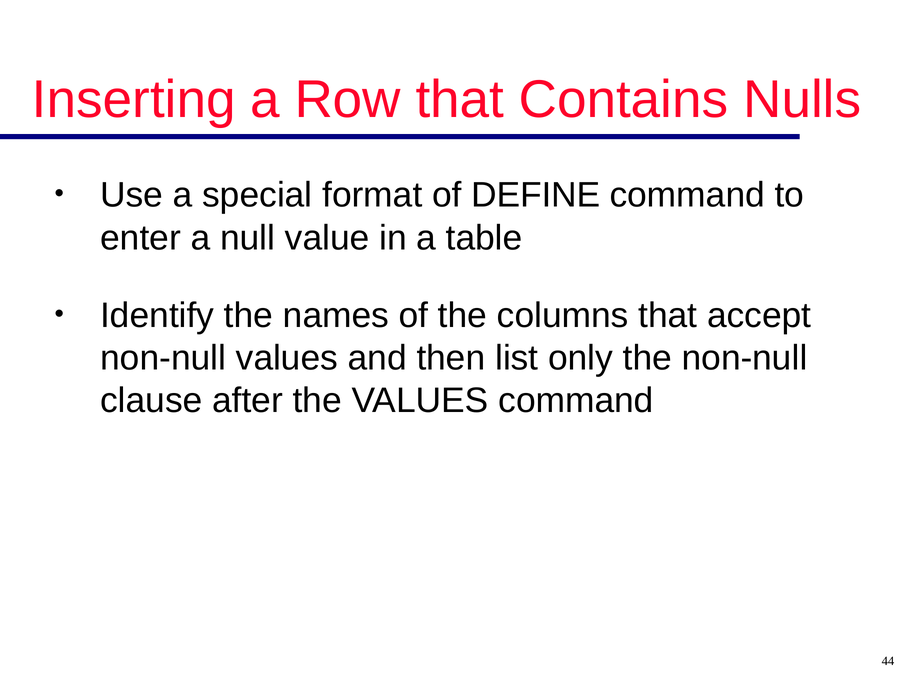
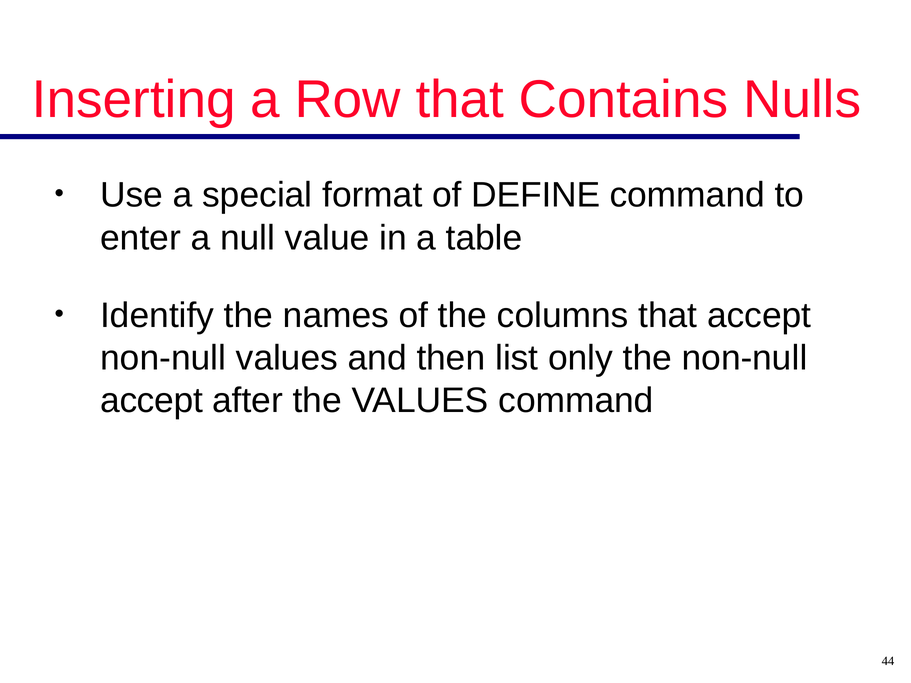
clause at (151, 401): clause -> accept
